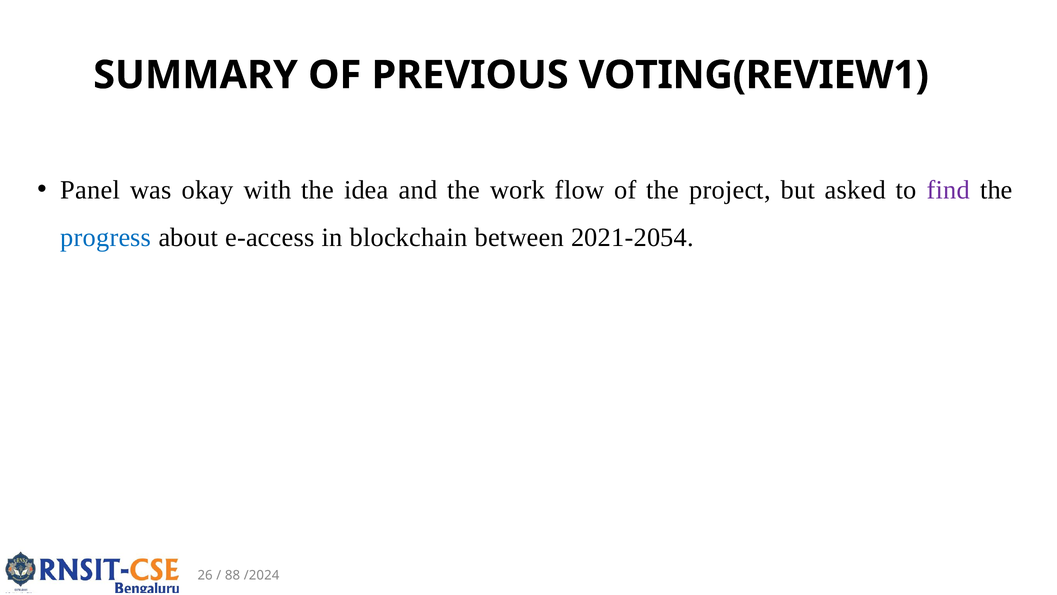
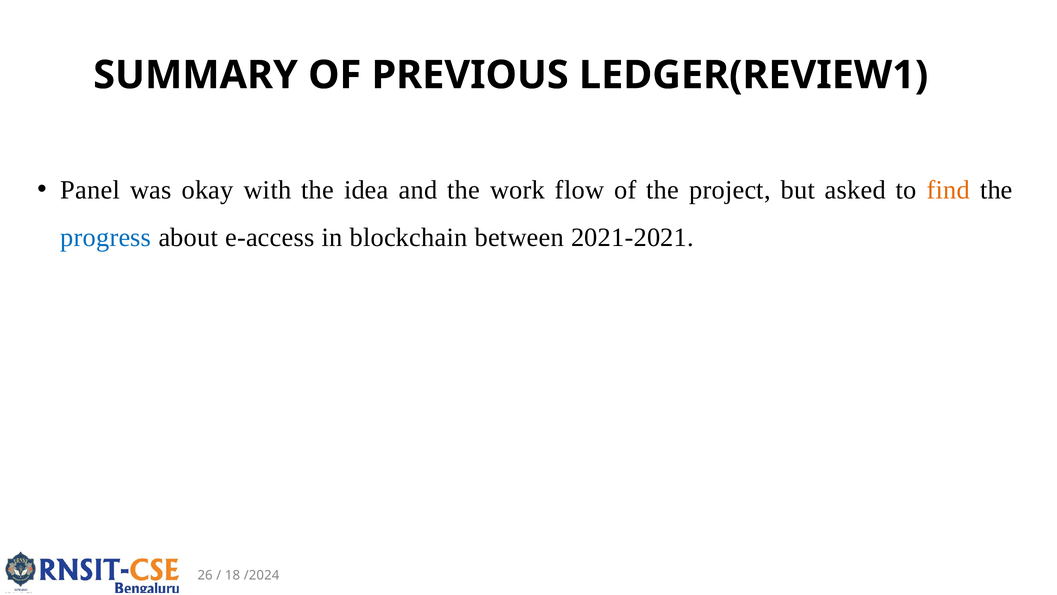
VOTING(REVIEW1: VOTING(REVIEW1 -> LEDGER(REVIEW1
find colour: purple -> orange
2021-2054: 2021-2054 -> 2021-2021
88: 88 -> 18
